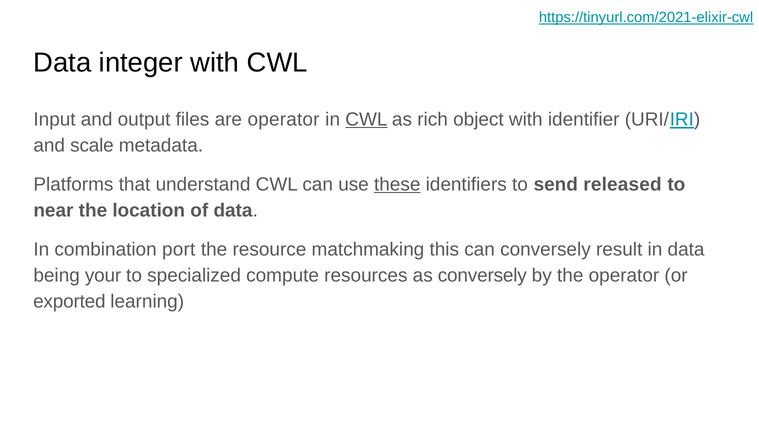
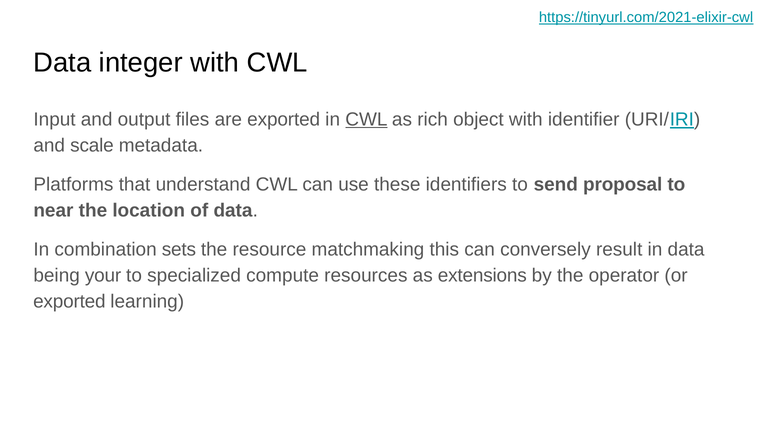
are operator: operator -> exported
these underline: present -> none
released: released -> proposal
port: port -> sets
as conversely: conversely -> extensions
